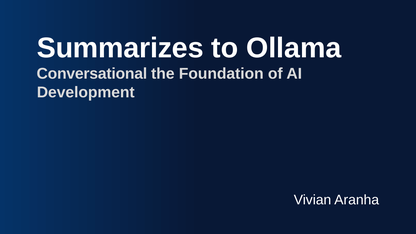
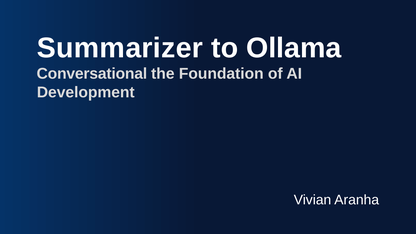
Summarizes: Summarizes -> Summarizer
